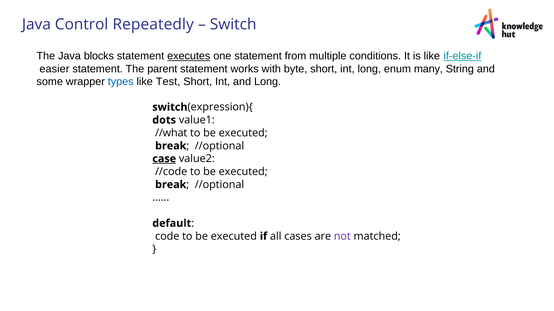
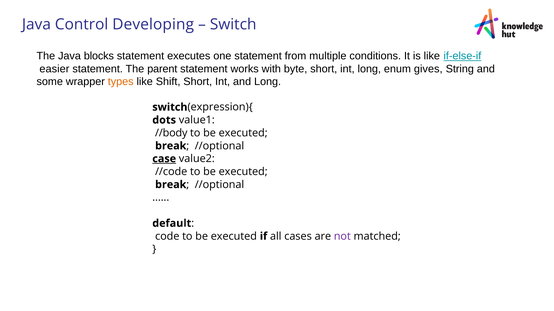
Repeatedly: Repeatedly -> Developing
executes underline: present -> none
many: many -> gives
types colour: blue -> orange
Test: Test -> Shift
//what: //what -> //body
